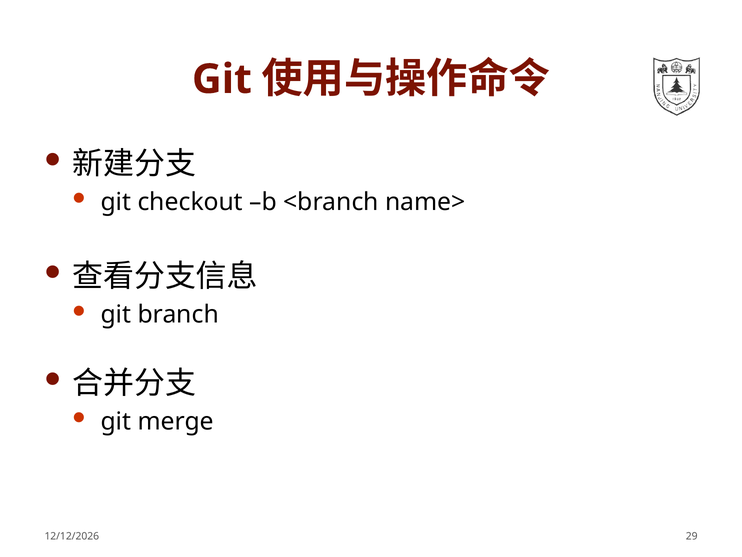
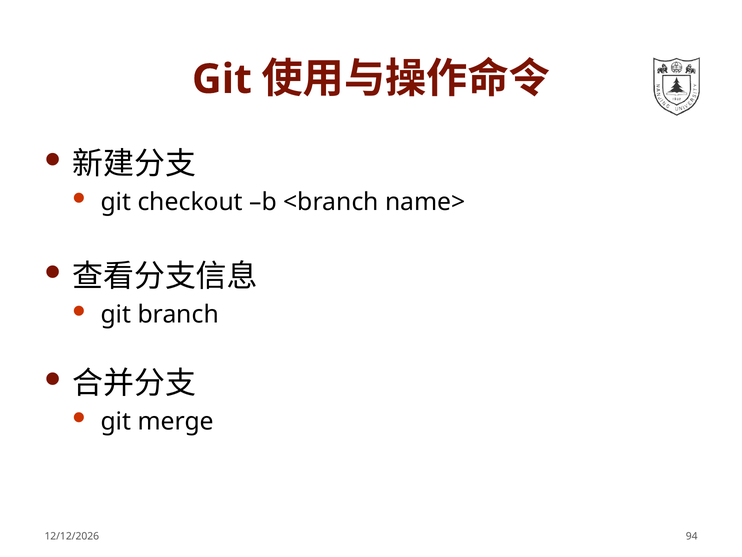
29: 29 -> 94
